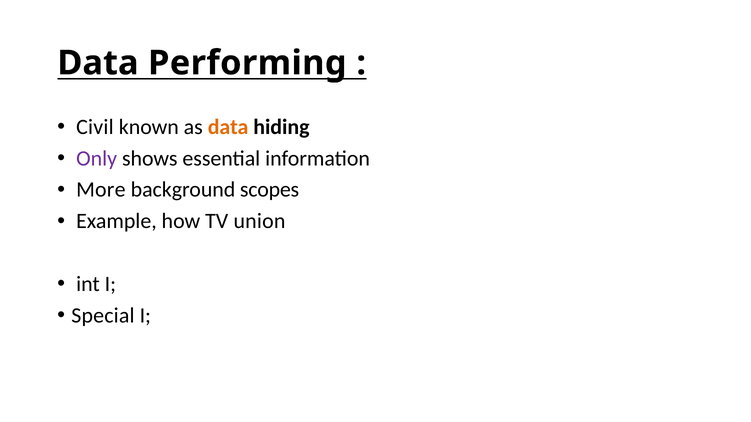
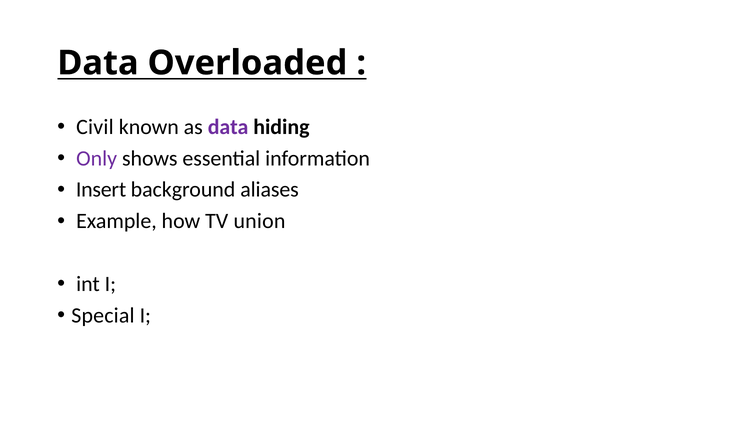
Performing: Performing -> Overloaded
data at (228, 127) colour: orange -> purple
More: More -> Insert
scopes: scopes -> aliases
